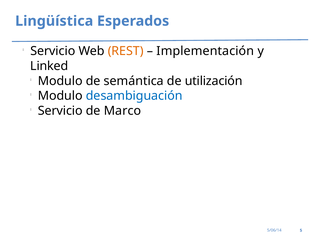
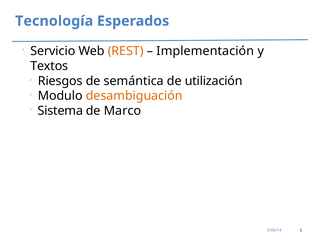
Lingüística: Lingüística -> Tecnología
Linked: Linked -> Textos
Modulo at (60, 81): Modulo -> Riesgos
desambiguación colour: blue -> orange
Servicio at (60, 111): Servicio -> Sistema
